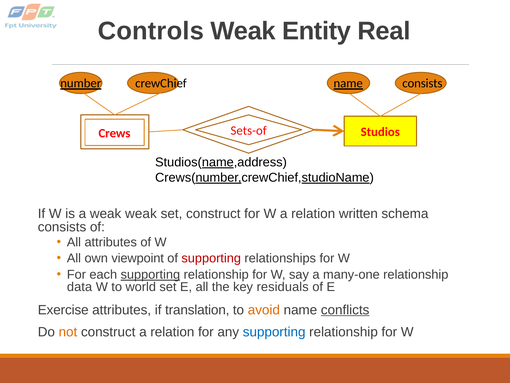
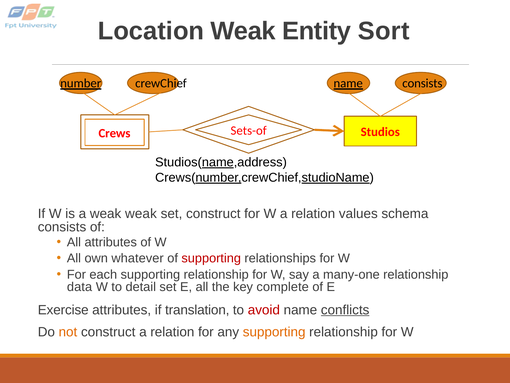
Controls: Controls -> Location
Real: Real -> Sort
written: written -> values
viewpoint: viewpoint -> whatever
supporting at (150, 274) underline: present -> none
world: world -> detail
residuals: residuals -> complete
avoid colour: orange -> red
supporting at (274, 331) colour: blue -> orange
